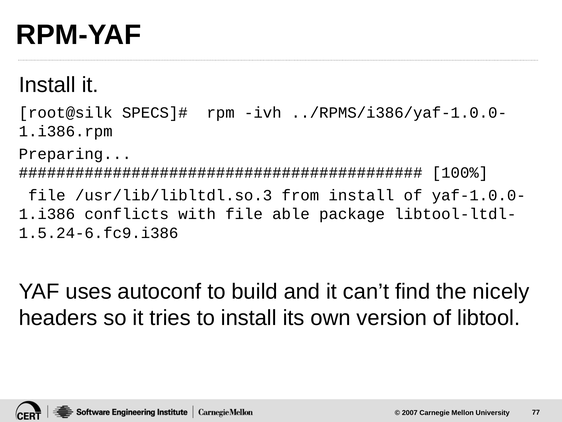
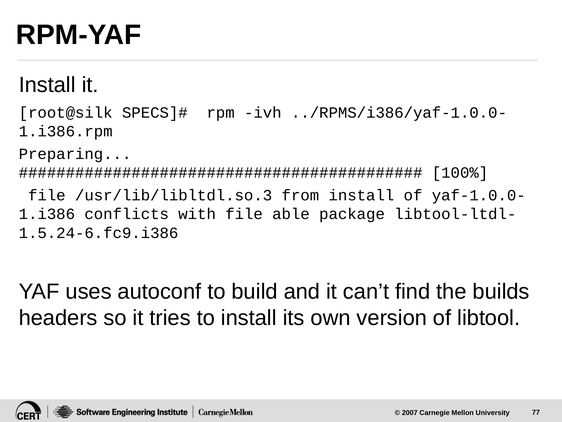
nicely: nicely -> builds
